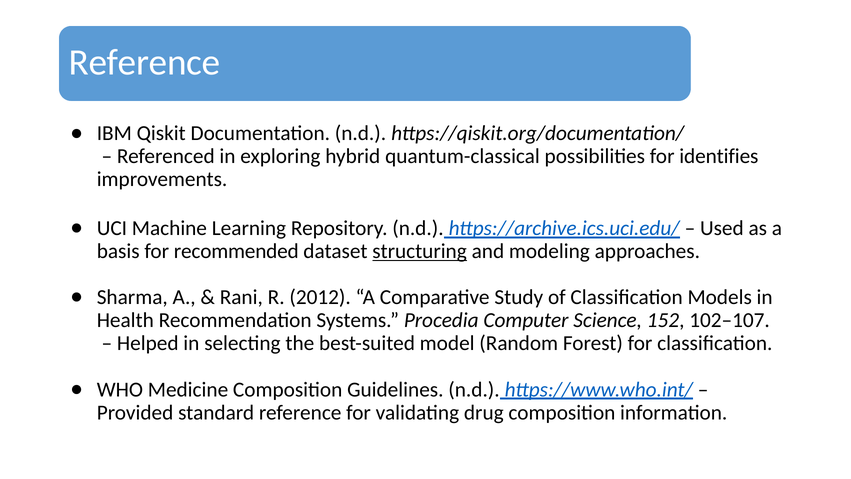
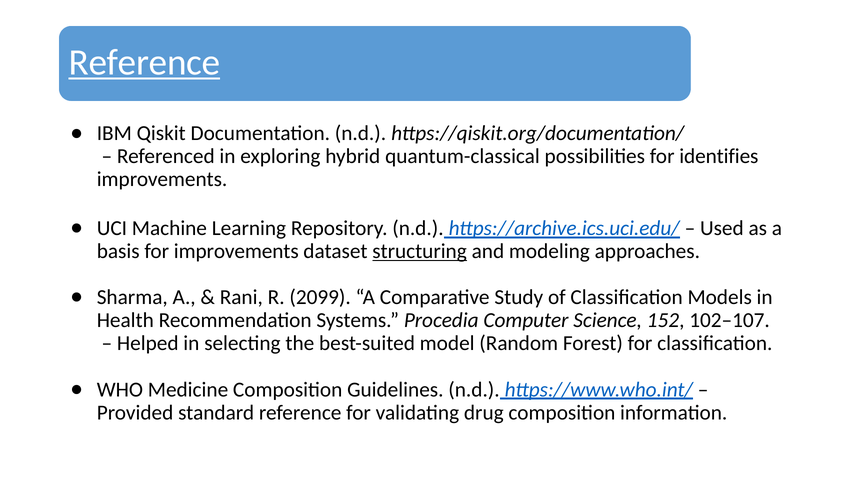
Reference at (144, 63) underline: none -> present
for recommended: recommended -> improvements
2012: 2012 -> 2099
